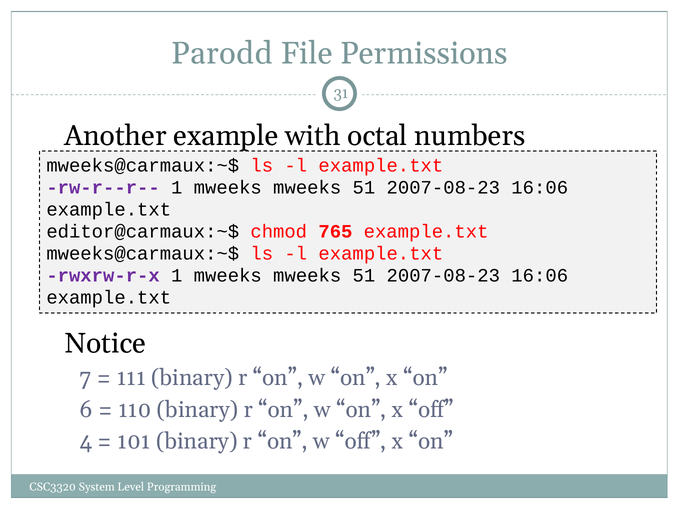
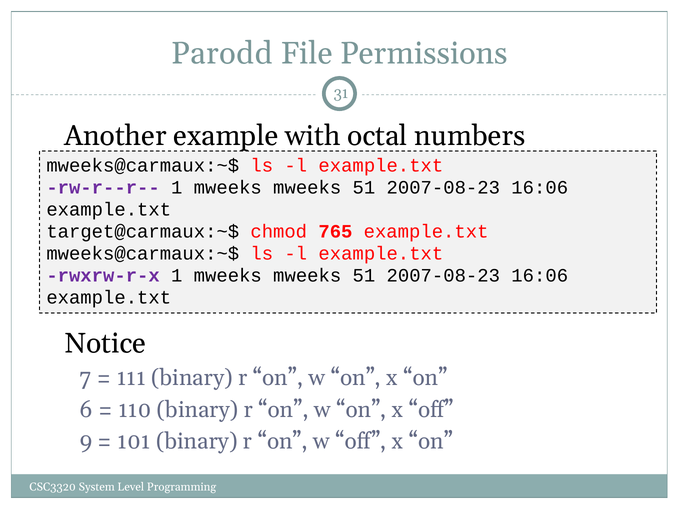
editor@carmaux:~$: editor@carmaux:~$ -> target@carmaux:~$
4: 4 -> 9
